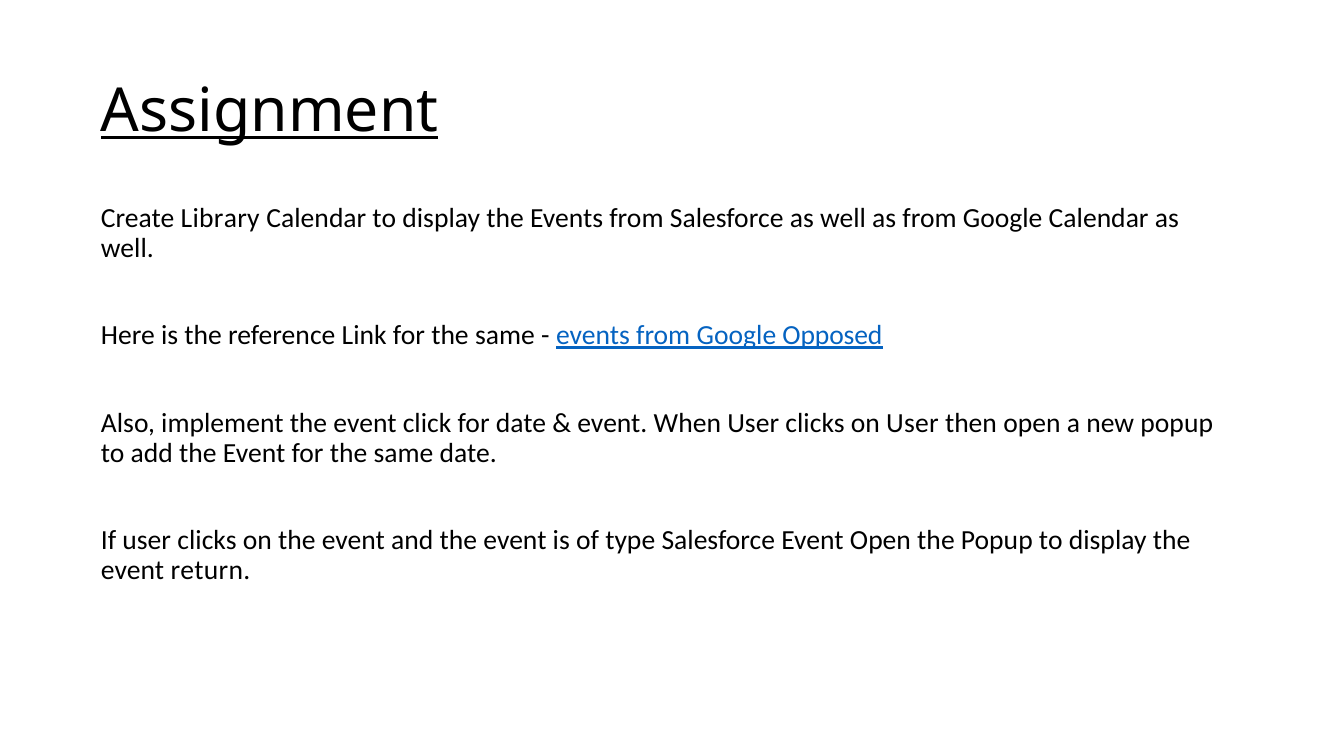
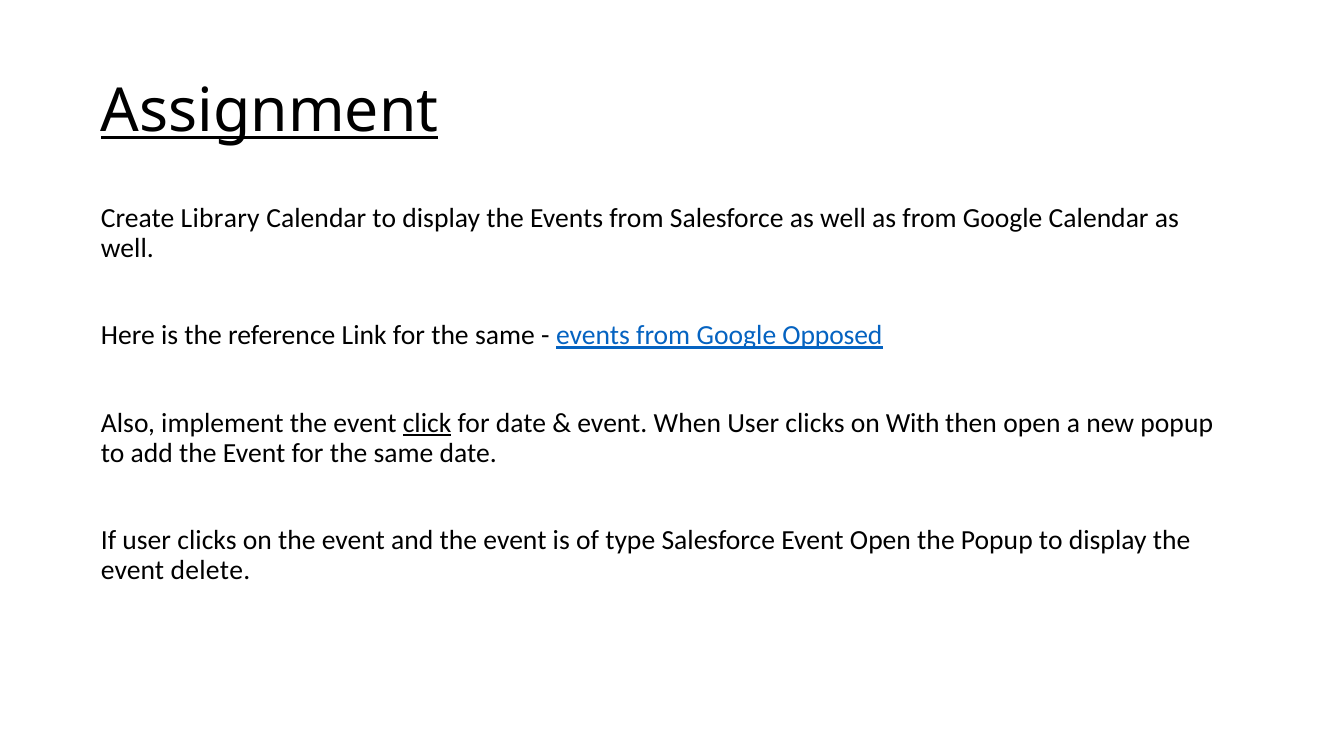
click underline: none -> present
on User: User -> With
return: return -> delete
